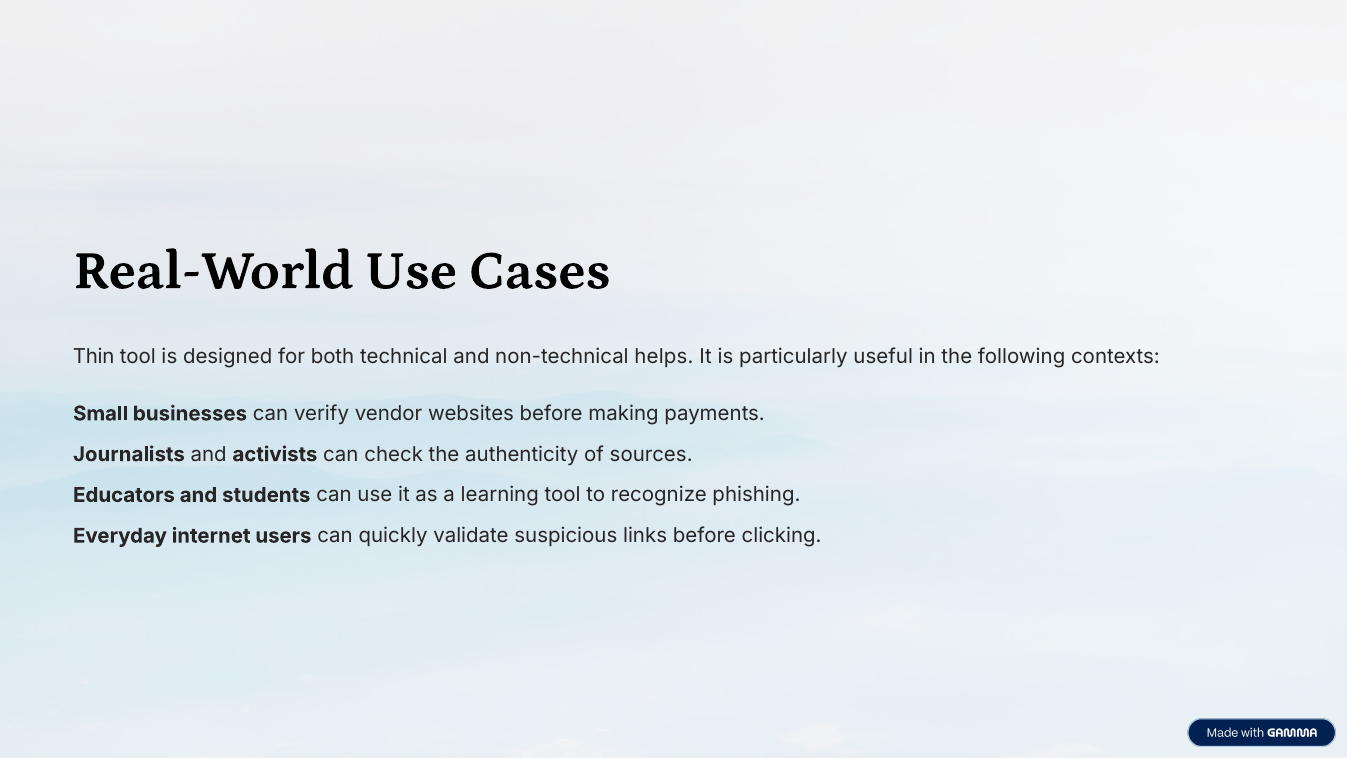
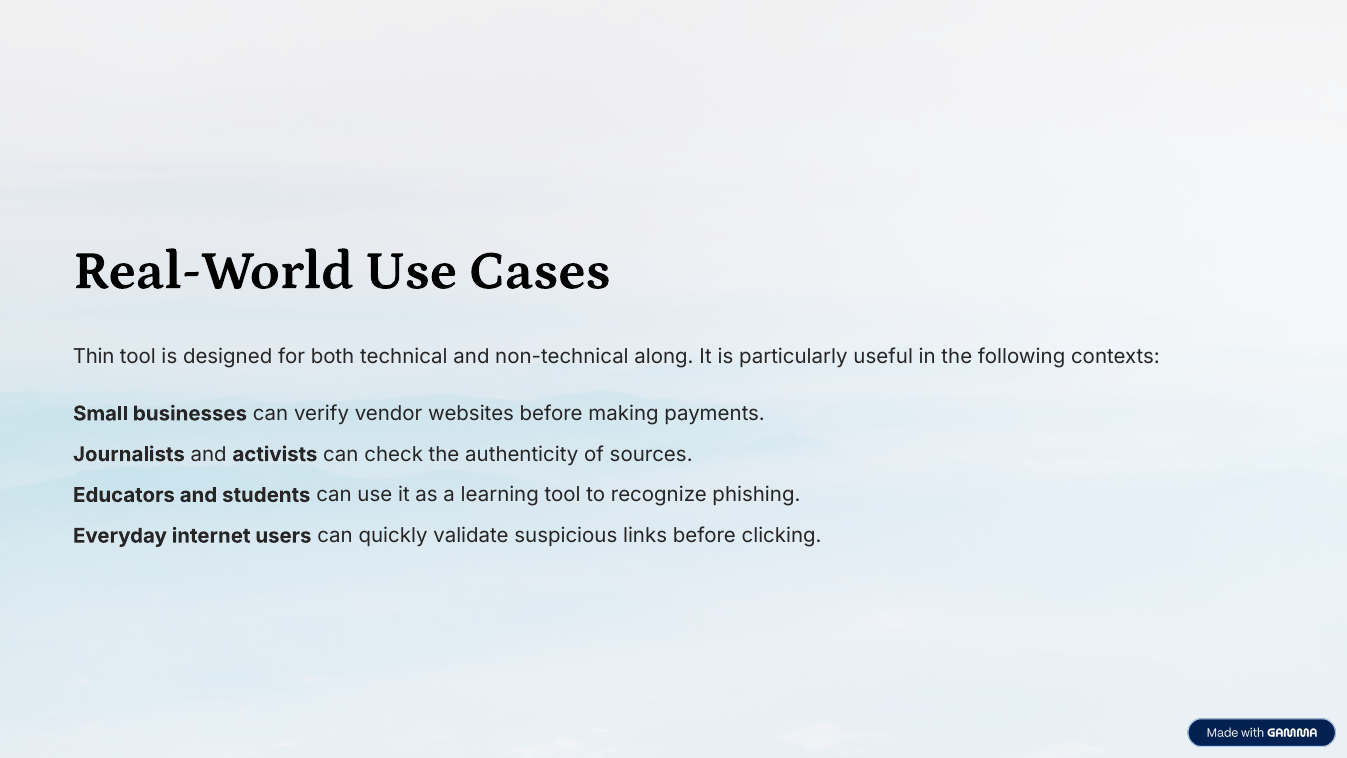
helps: helps -> along
